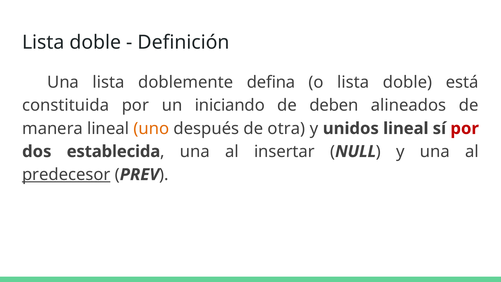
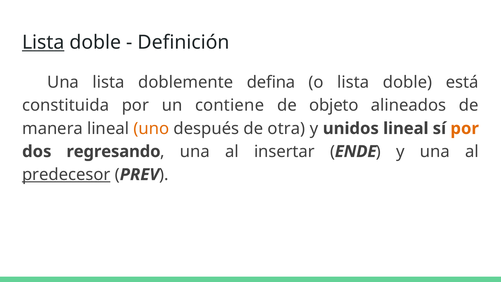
Lista at (43, 42) underline: none -> present
iniciando: iniciando -> contiene
deben: deben -> objeto
por at (465, 128) colour: red -> orange
establecida: establecida -> regresando
NULL: NULL -> ENDE
